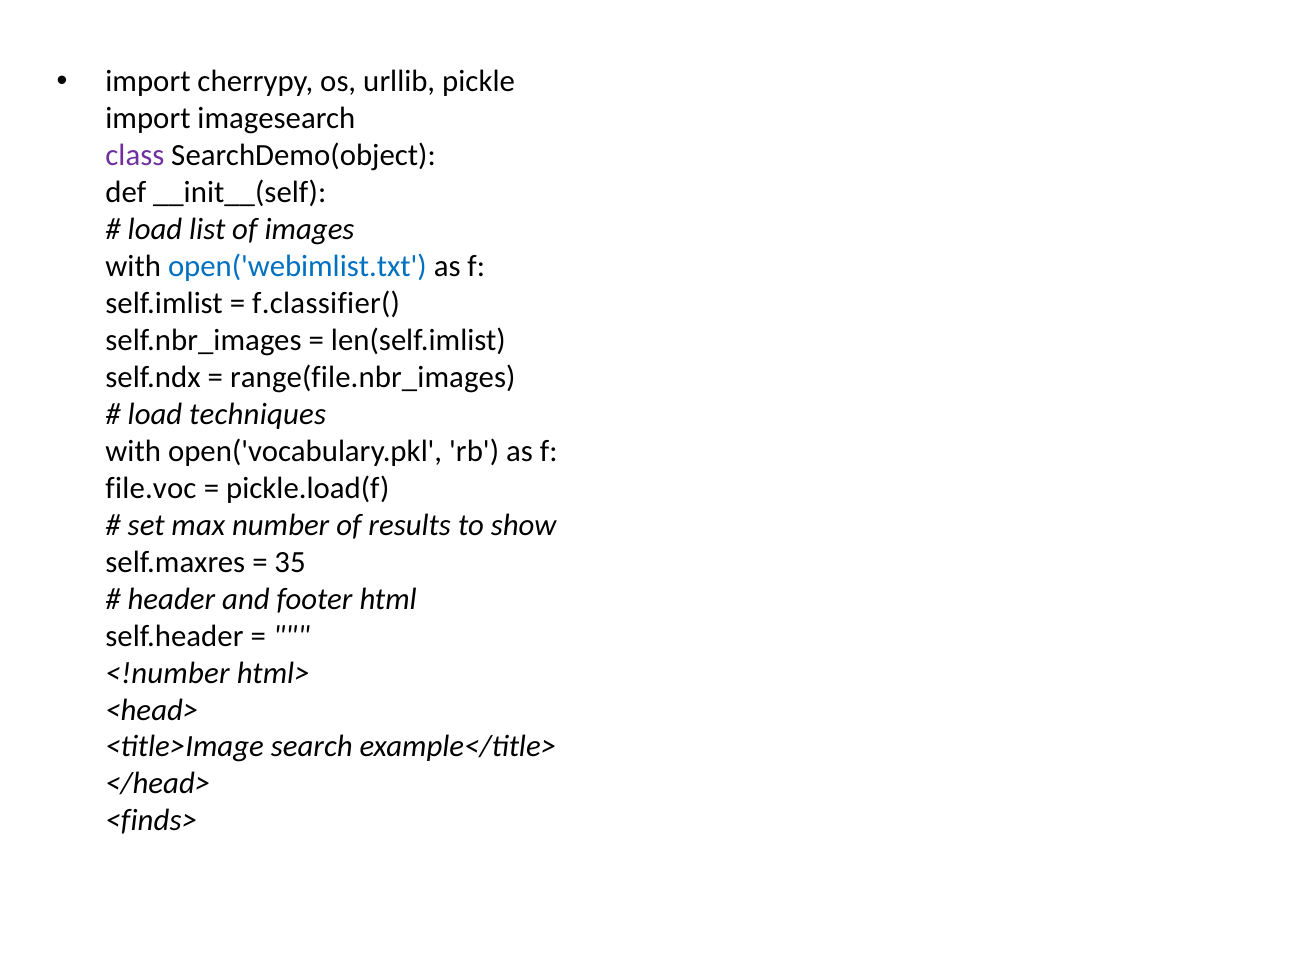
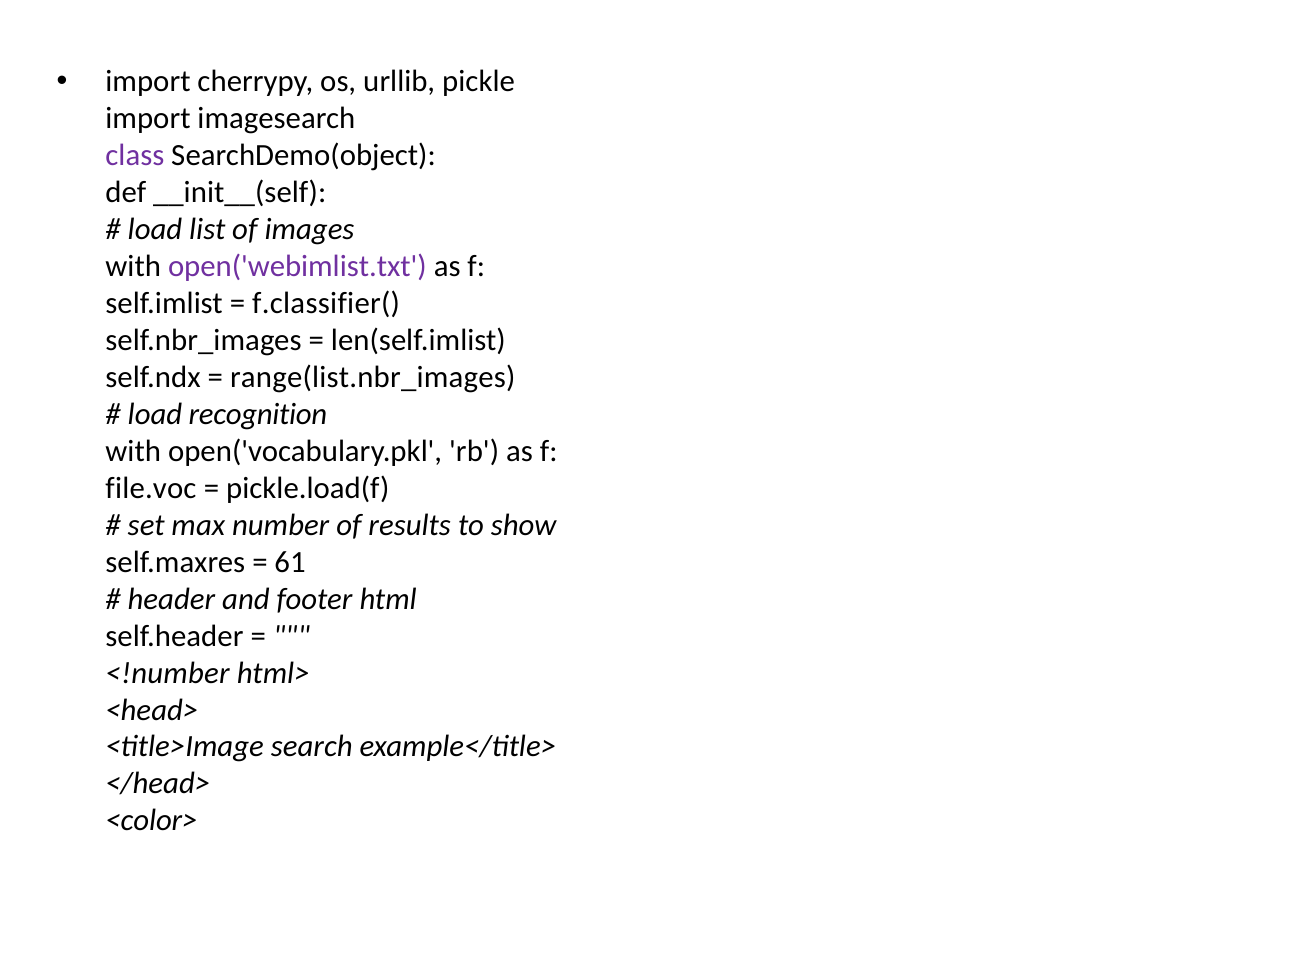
open('webimlist.txt colour: blue -> purple
range(file.nbr_images: range(file.nbr_images -> range(list.nbr_images
techniques: techniques -> recognition
35: 35 -> 61
<finds>: <finds> -> <color>
